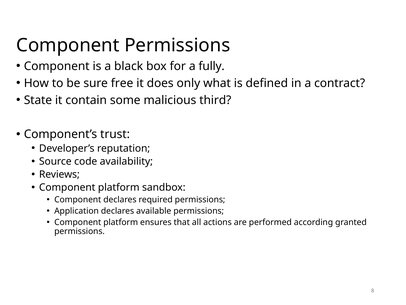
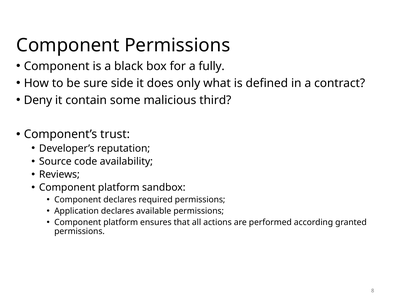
free: free -> side
State: State -> Deny
